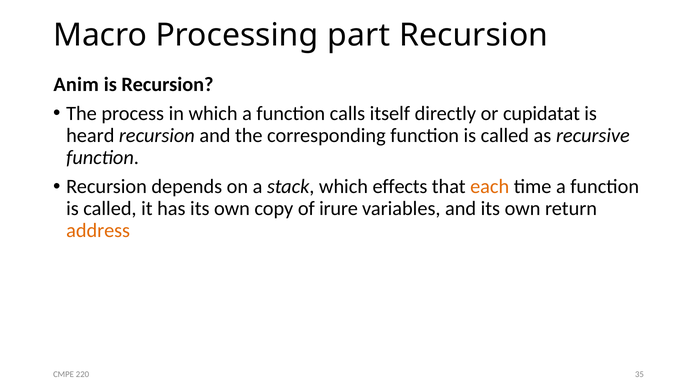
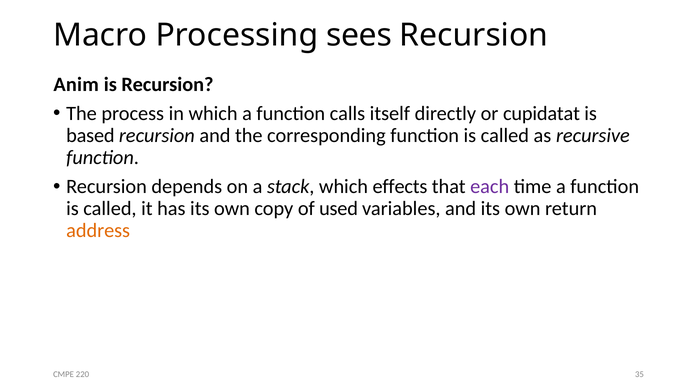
part: part -> sees
heard: heard -> based
each colour: orange -> purple
irure: irure -> used
